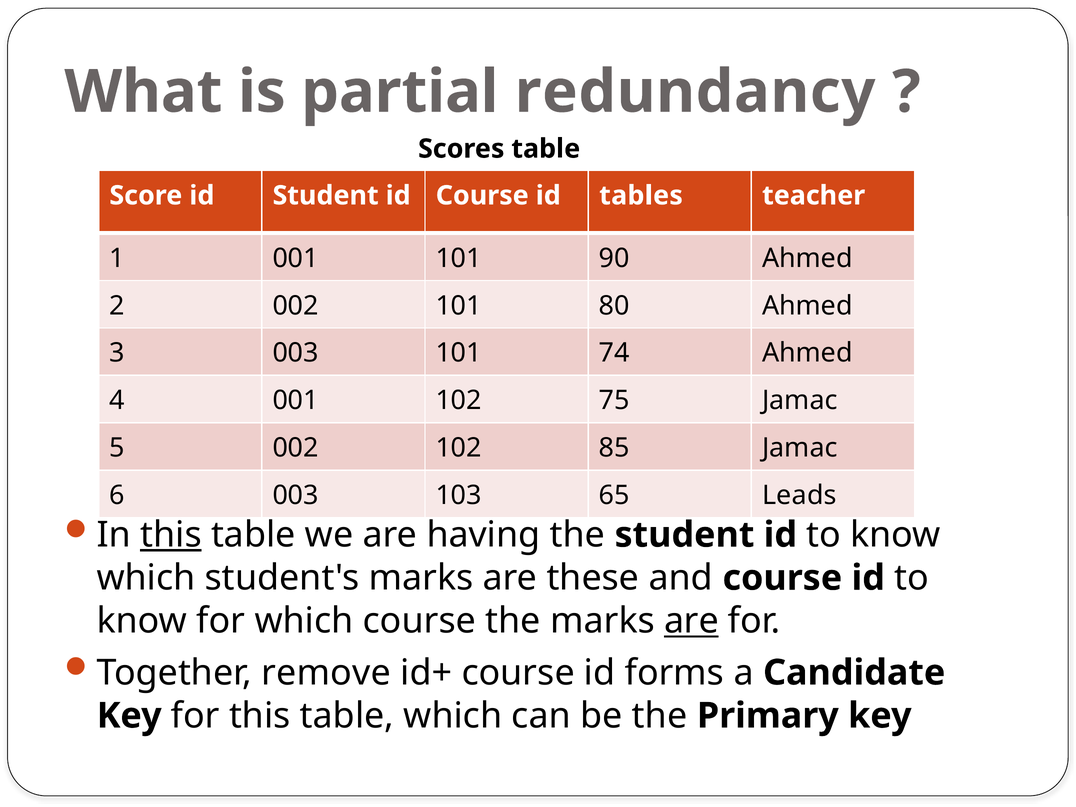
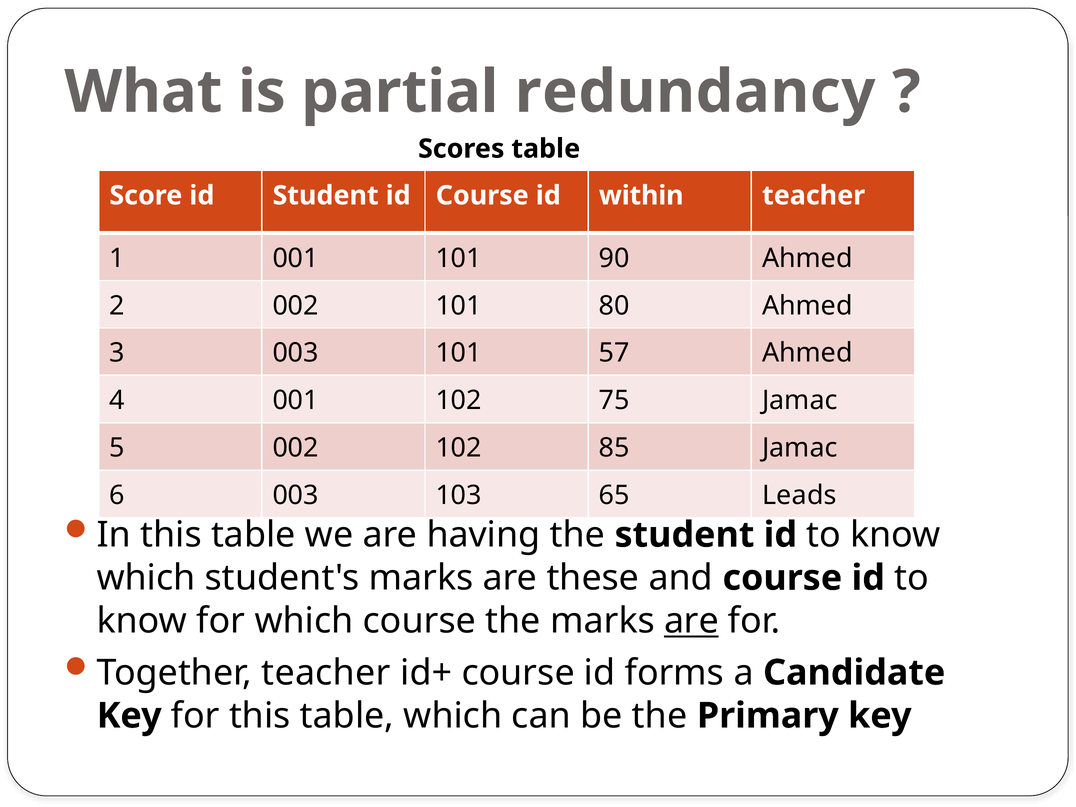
tables: tables -> within
74: 74 -> 57
this at (171, 535) underline: present -> none
Together remove: remove -> teacher
